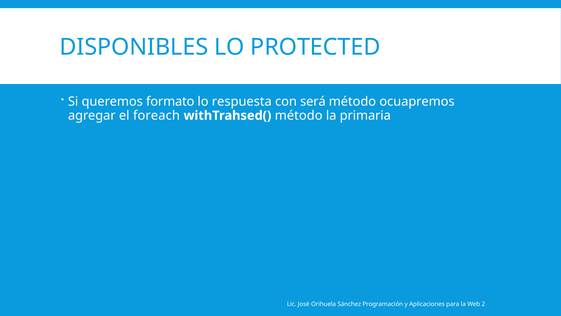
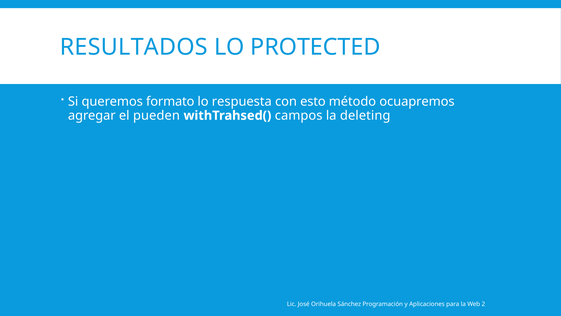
DISPONIBLES: DISPONIBLES -> RESULTADOS
será: será -> esto
foreach: foreach -> pueden
withTrahsed( método: método -> campos
primaria: primaria -> deleting
